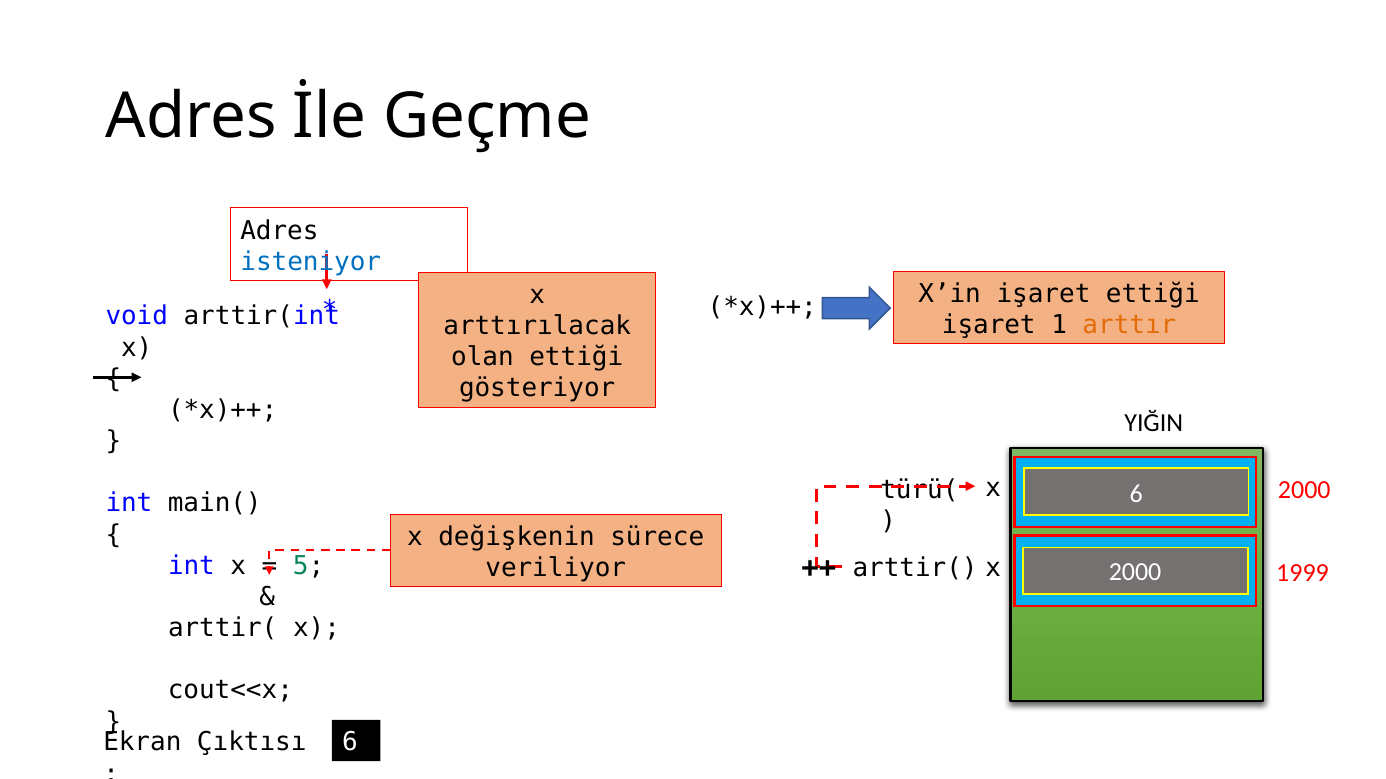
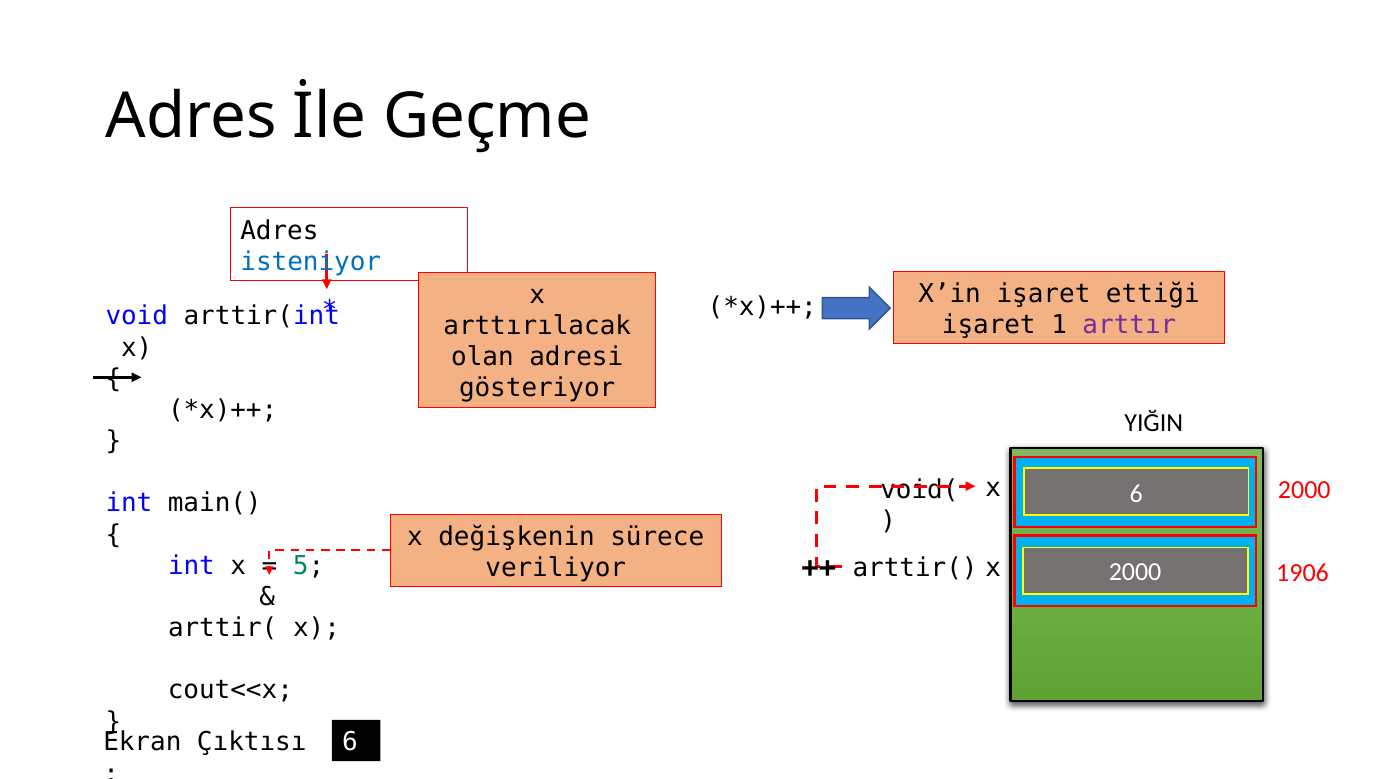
arttır colour: orange -> purple
olan ettiği: ettiği -> adresi
türü(: türü( -> void(
1999: 1999 -> 1906
